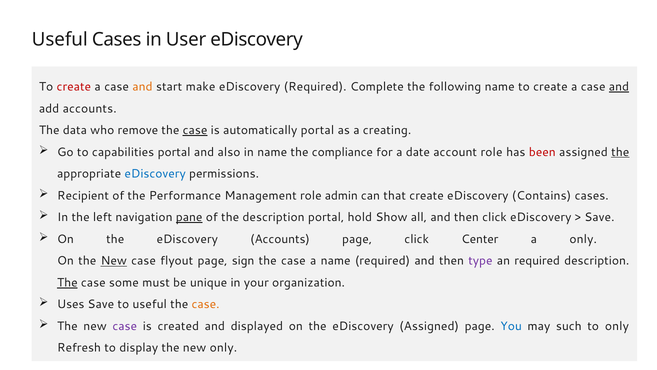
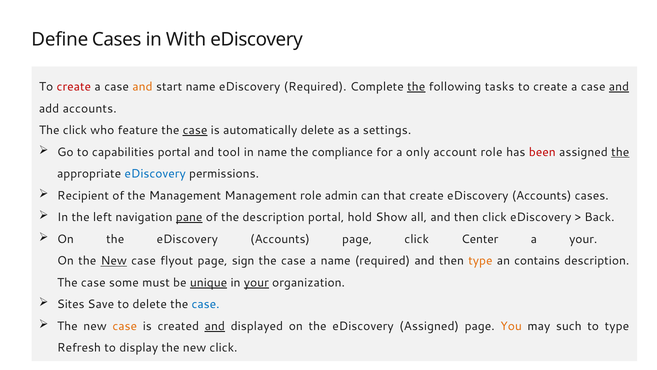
Useful at (60, 39): Useful -> Define
User: User -> With
start make: make -> name
the at (416, 87) underline: none -> present
following name: name -> tasks
The data: data -> click
remove: remove -> feature
automatically portal: portal -> delete
creating: creating -> settings
also: also -> tool
date: date -> only
the Performance: Performance -> Management
create eDiscovery Contains: Contains -> Accounts
Save at (599, 217): Save -> Back
a only: only -> your
type at (480, 261) colour: purple -> orange
an required: required -> contains
The at (67, 282) underline: present -> none
unique underline: none -> present
your at (256, 282) underline: none -> present
Uses: Uses -> Sites
to useful: useful -> delete
case at (206, 304) colour: orange -> blue
case at (125, 326) colour: purple -> orange
and at (215, 326) underline: none -> present
You colour: blue -> orange
to only: only -> type
new only: only -> click
